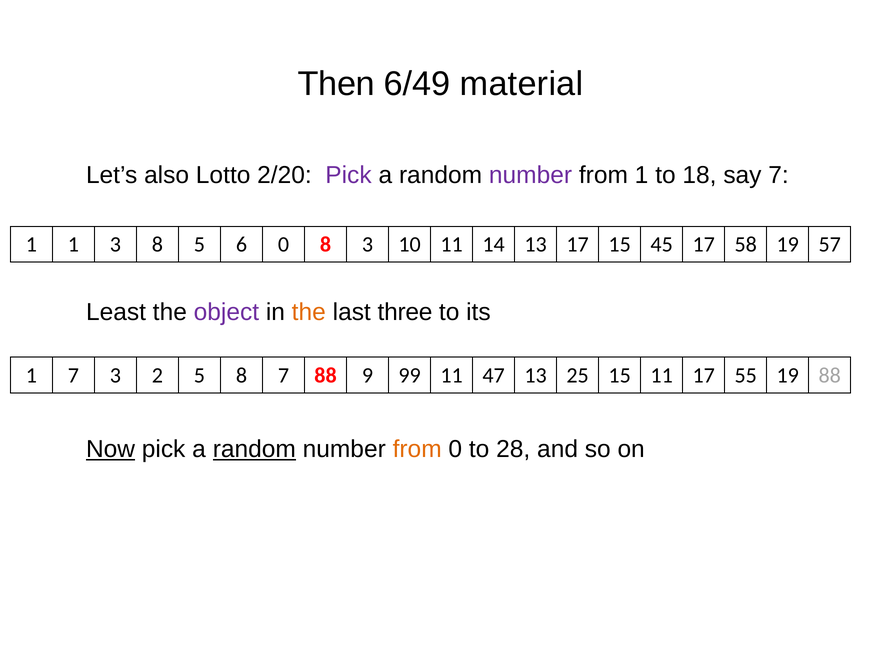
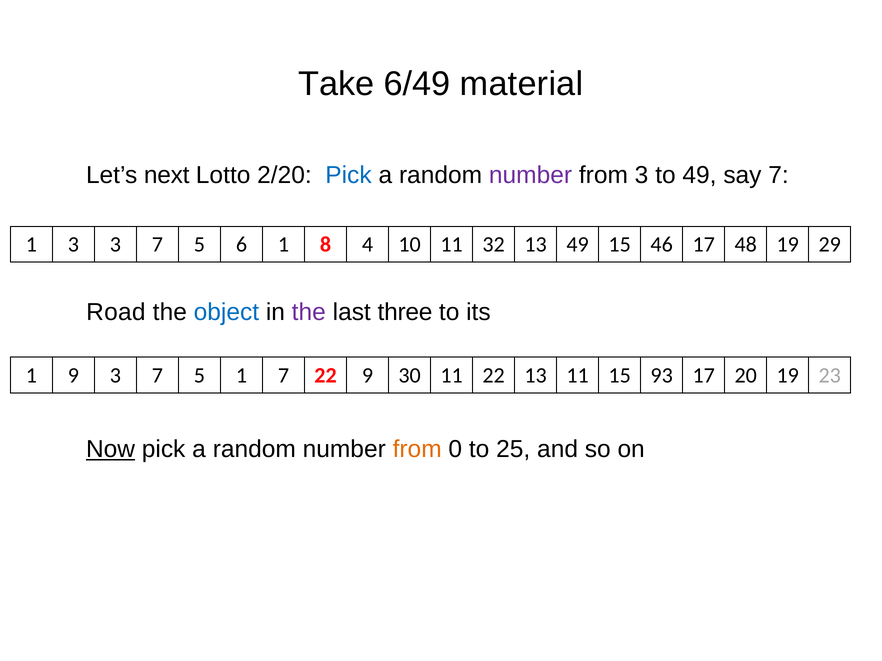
Then: Then -> Take
also: also -> next
Pick at (348, 175) colour: purple -> blue
from 1: 1 -> 3
to 18: 18 -> 49
1 1: 1 -> 3
8 at (157, 245): 8 -> 7
6 0: 0 -> 1
8 3: 3 -> 4
14: 14 -> 32
13 17: 17 -> 49
45: 45 -> 46
58: 58 -> 48
57: 57 -> 29
Least: Least -> Road
object colour: purple -> blue
the at (309, 312) colour: orange -> purple
1 7: 7 -> 9
2 at (157, 376): 2 -> 7
5 8: 8 -> 1
7 88: 88 -> 22
99: 99 -> 30
11 47: 47 -> 22
13 25: 25 -> 11
15 11: 11 -> 93
55: 55 -> 20
19 88: 88 -> 23
random at (254, 450) underline: present -> none
28: 28 -> 25
